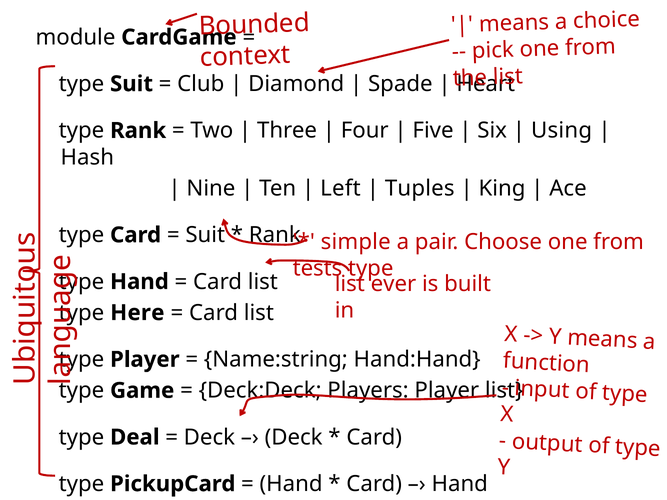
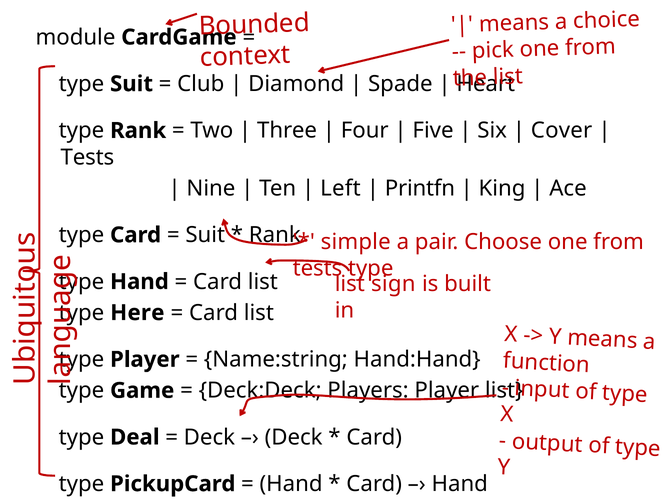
Using: Using -> Cover
Hash at (87, 157): Hash -> Tests
Tuples: Tuples -> Printfn
ever: ever -> sign
